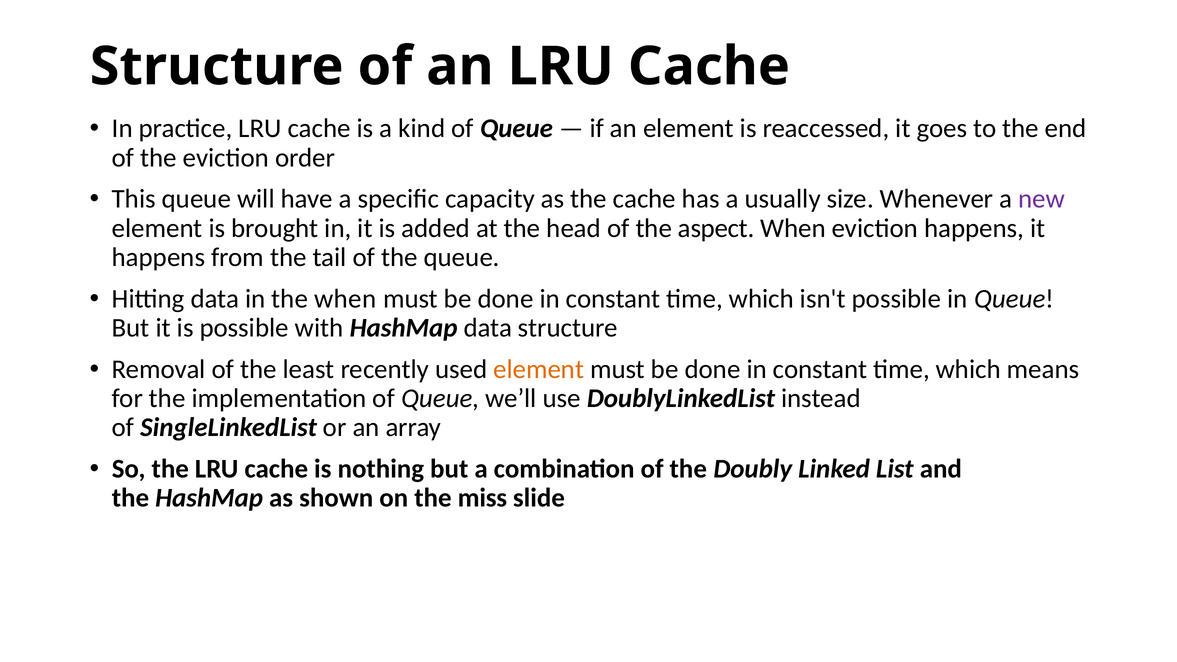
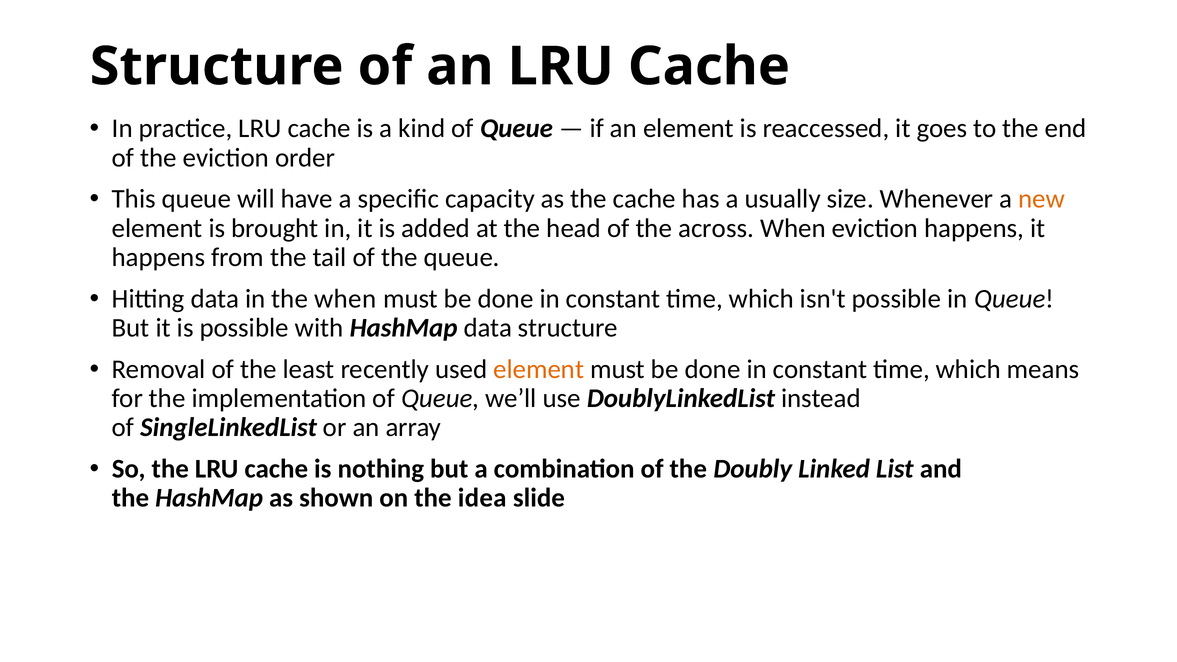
new colour: purple -> orange
aspect: aspect -> across
miss: miss -> idea
